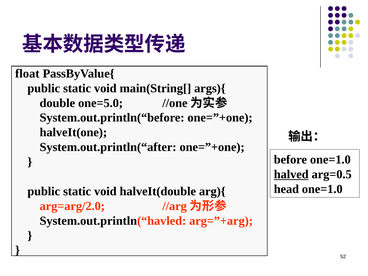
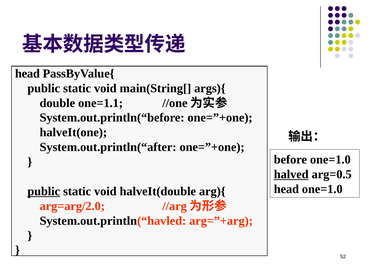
float at (27, 74): float -> head
one=5.0: one=5.0 -> one=1.1
public at (44, 191) underline: none -> present
